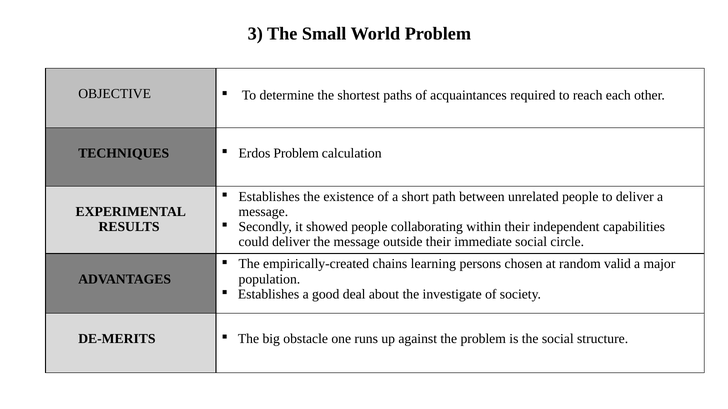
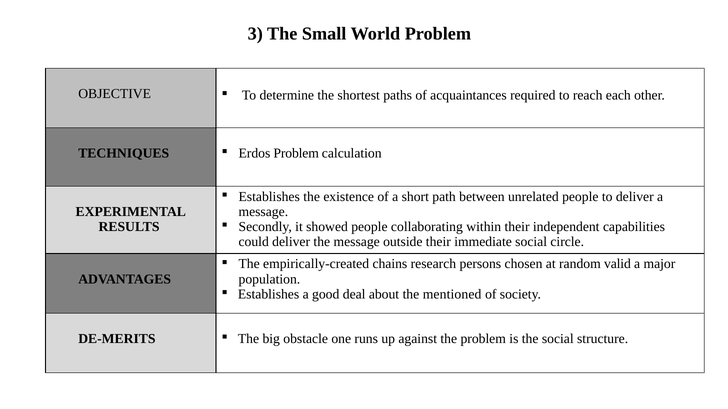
learning: learning -> research
investigate: investigate -> mentioned
